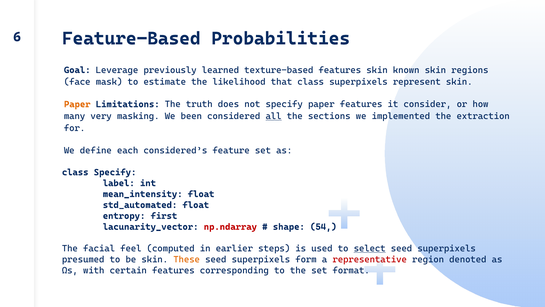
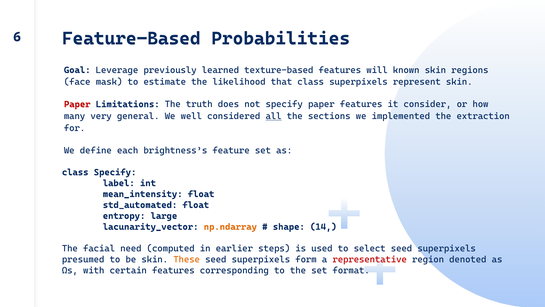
features skin: skin -> will
Paper at (77, 104) colour: orange -> red
masking: masking -> general
been: been -> well
considered’s: considered’s -> brightness’s
first: first -> large
np.ndarray colour: red -> orange
54: 54 -> 14
feel: feel -> need
select underline: present -> none
